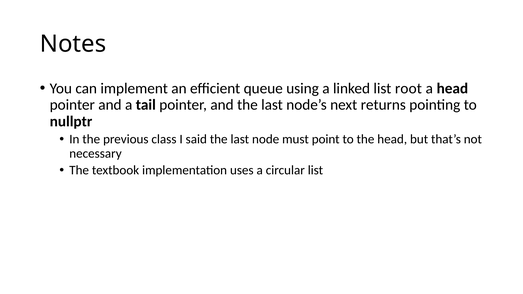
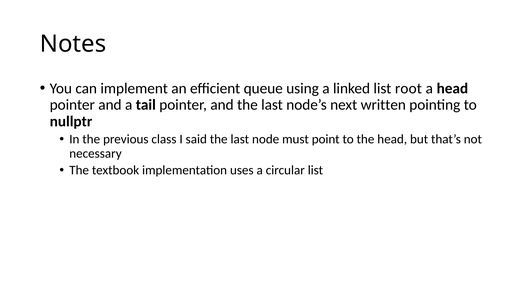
returns: returns -> written
